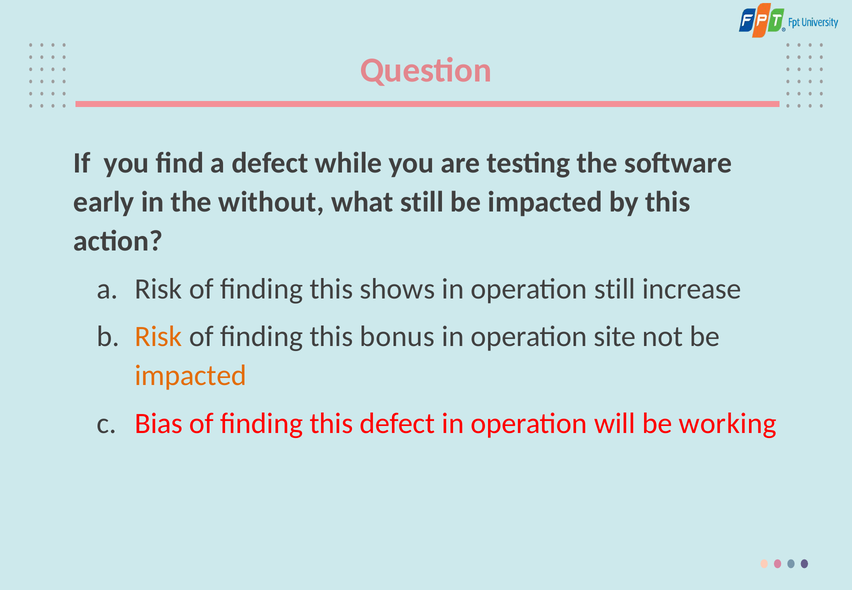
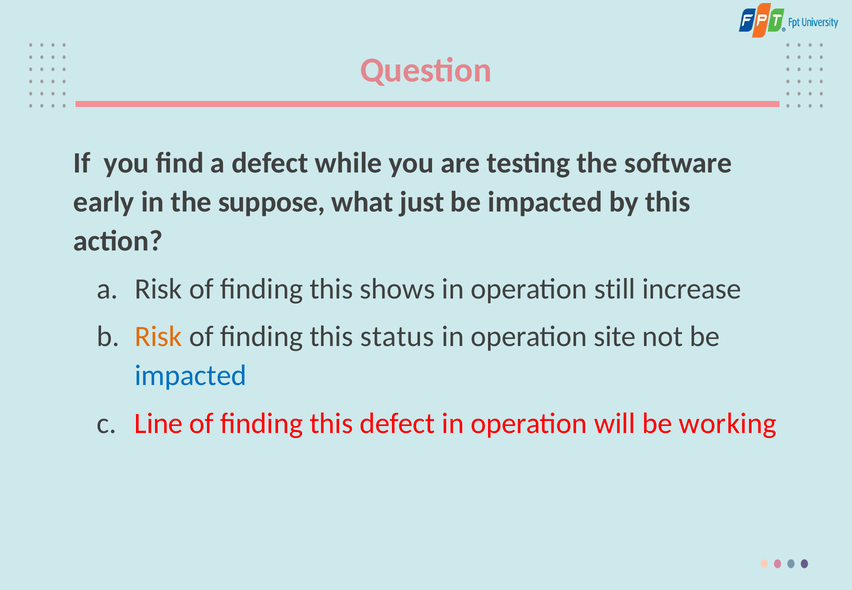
without: without -> suppose
what still: still -> just
bonus: bonus -> status
impacted at (191, 376) colour: orange -> blue
Bias: Bias -> Line
